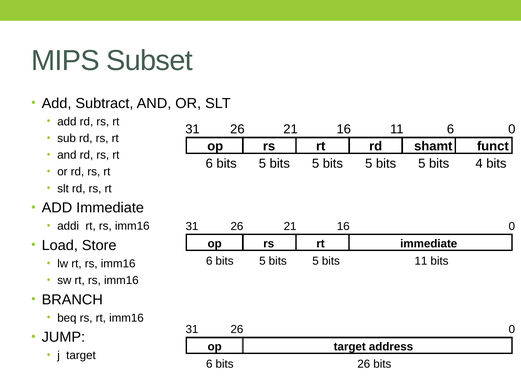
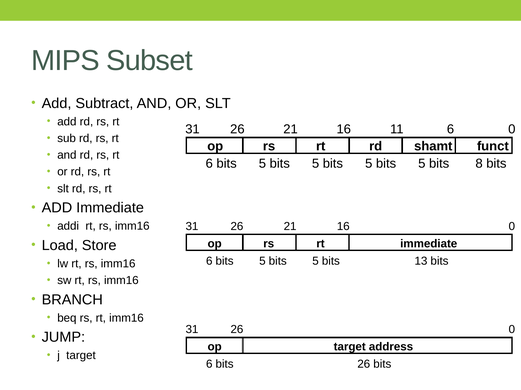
4: 4 -> 8
bits 11: 11 -> 13
